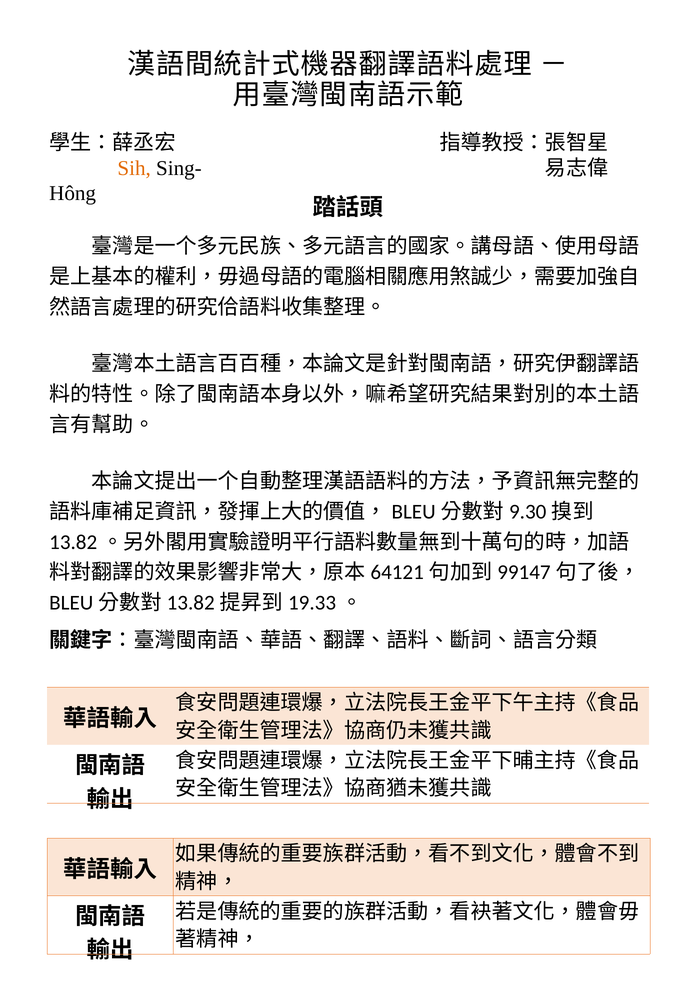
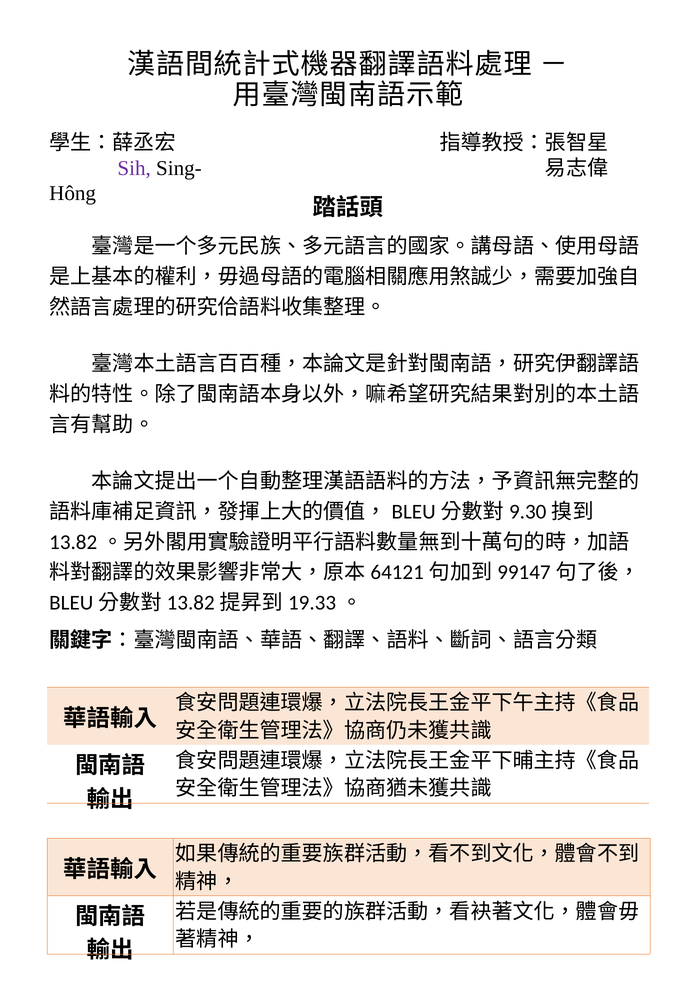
Sih colour: orange -> purple
